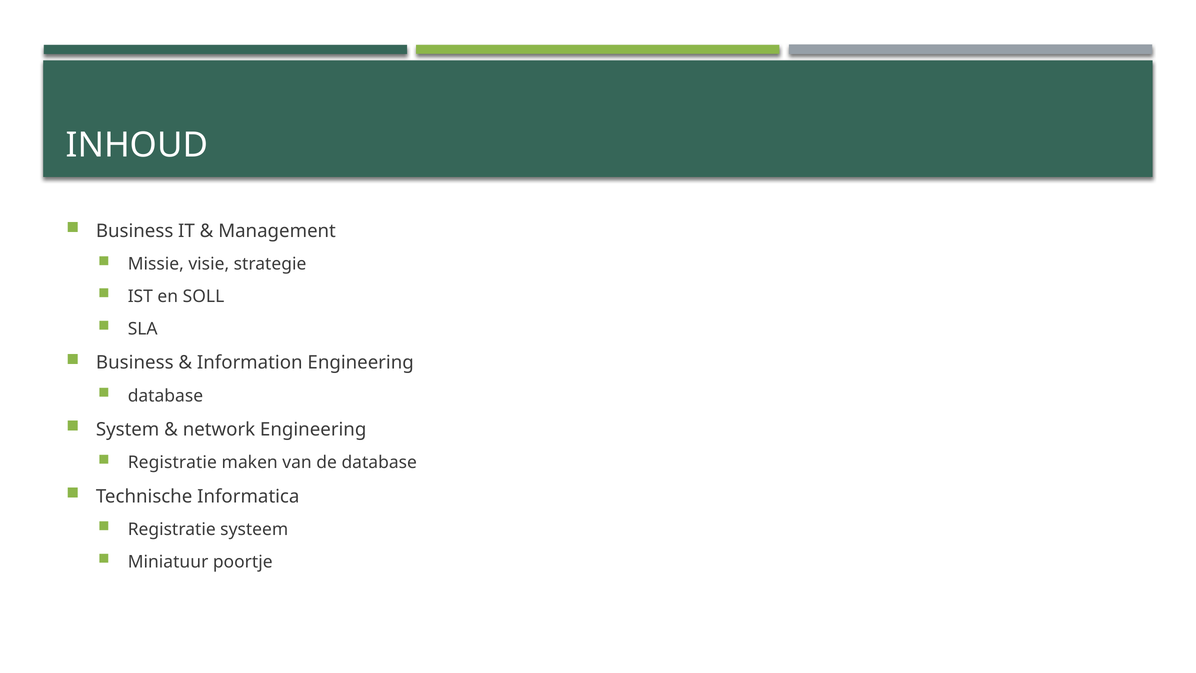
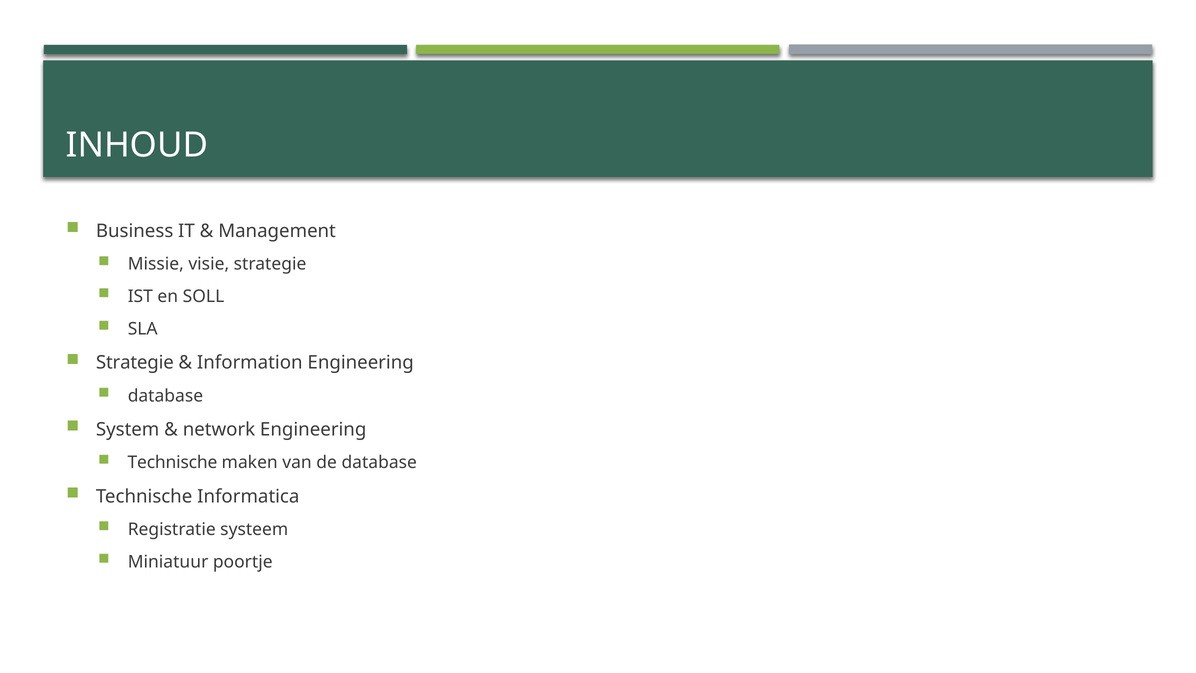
Business at (135, 363): Business -> Strategie
Registratie at (172, 462): Registratie -> Technische
